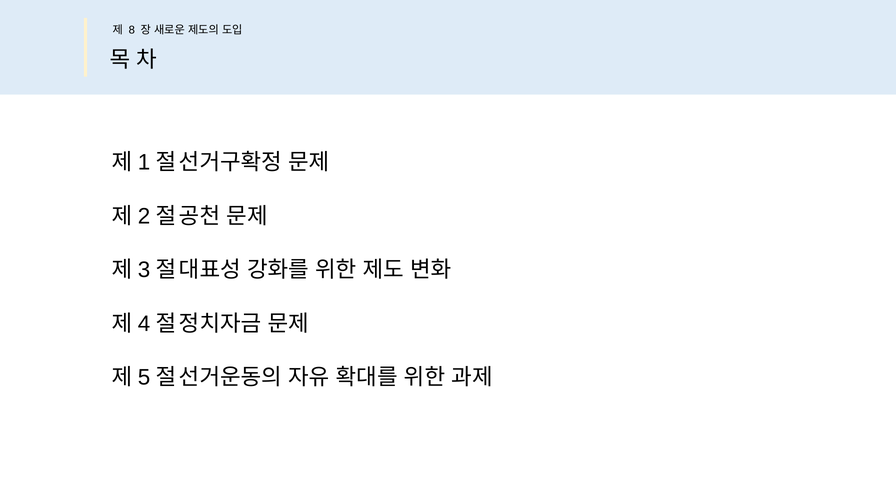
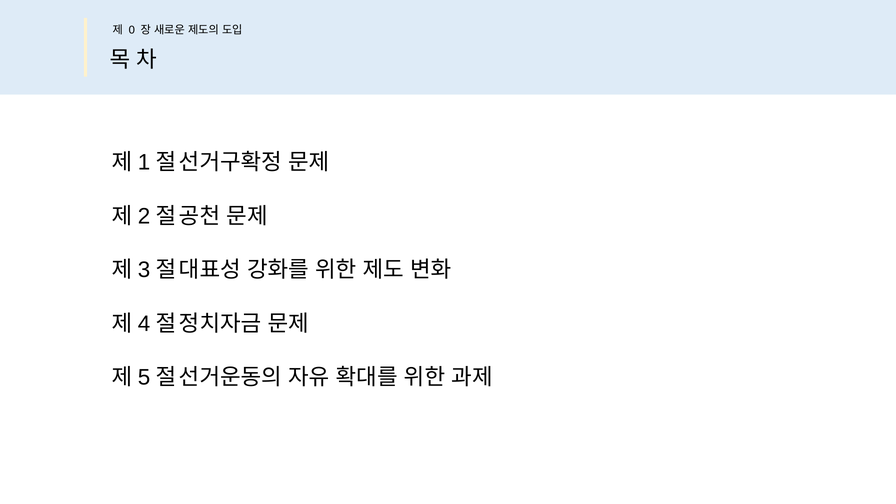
8: 8 -> 0
